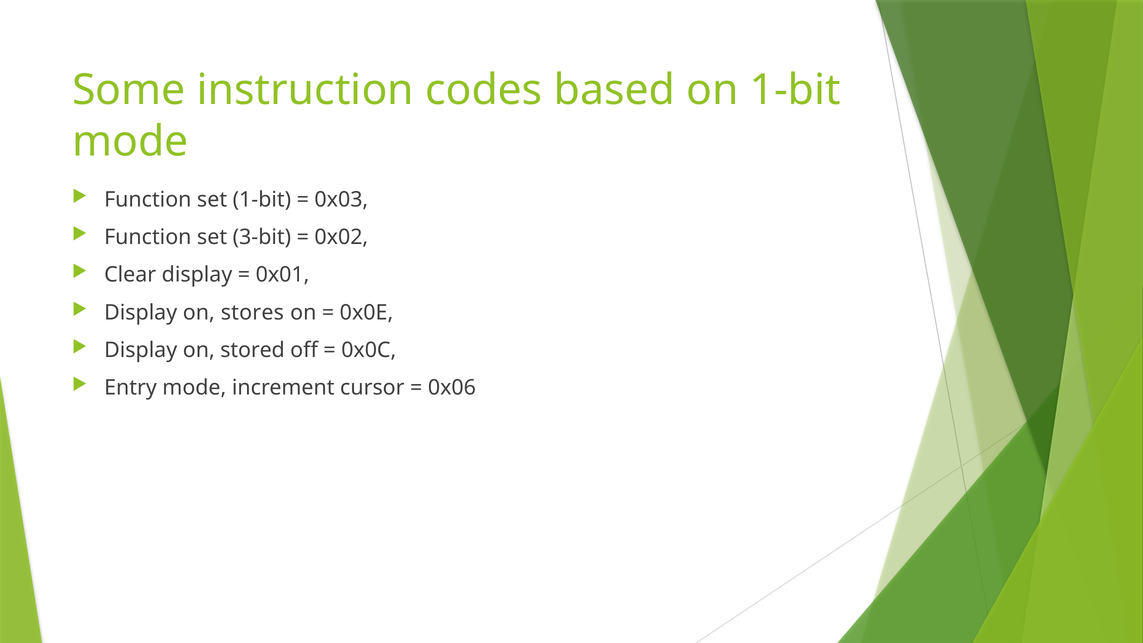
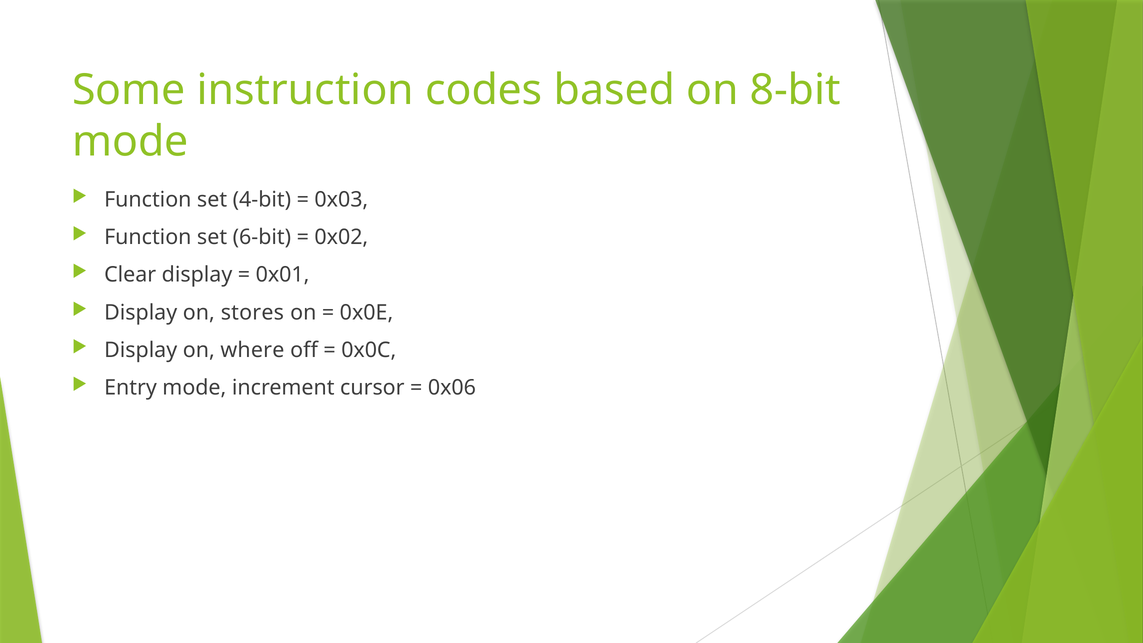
on 1-bit: 1-bit -> 8-bit
set 1-bit: 1-bit -> 4-bit
3-bit: 3-bit -> 6-bit
stored: stored -> where
